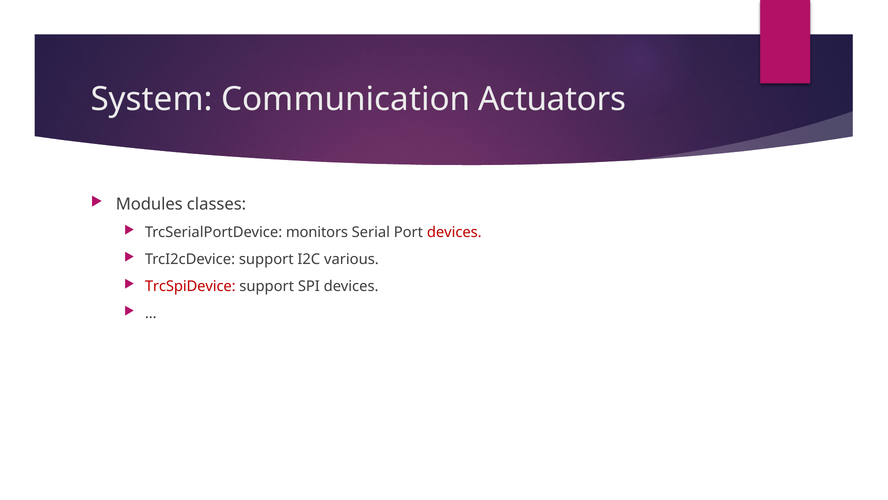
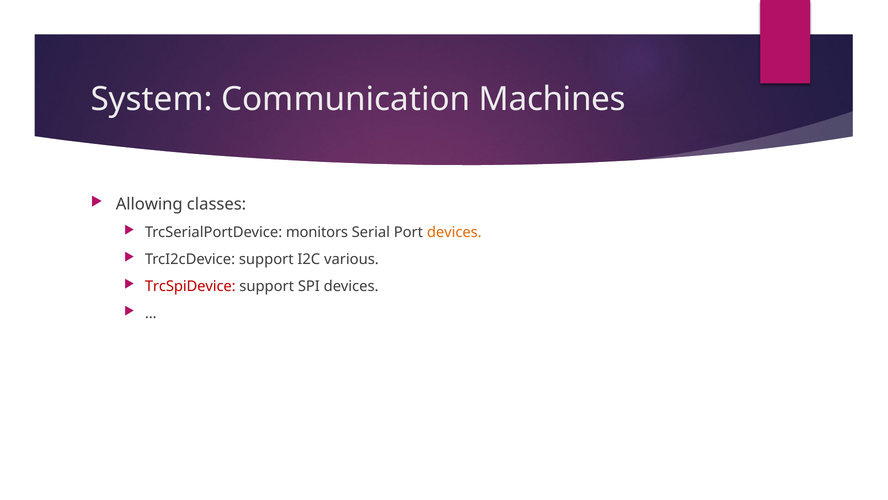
Actuators: Actuators -> Machines
Modules: Modules -> Allowing
devices at (454, 232) colour: red -> orange
